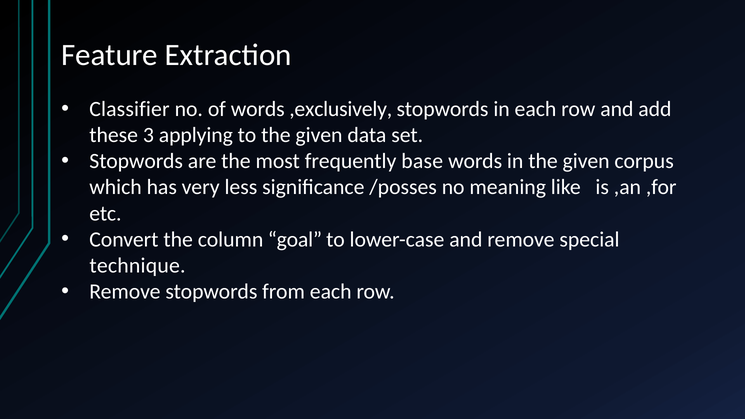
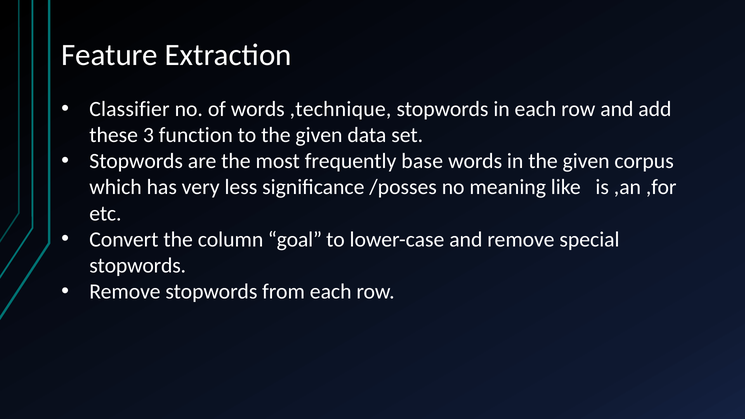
,exclusively: ,exclusively -> ,technique
applying: applying -> function
technique at (137, 266): technique -> stopwords
